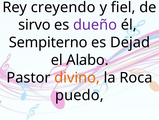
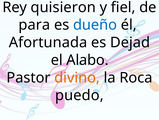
creyendo: creyendo -> quisieron
sirvo: sirvo -> para
dueño colour: purple -> blue
Sempiterno: Sempiterno -> Afortunada
